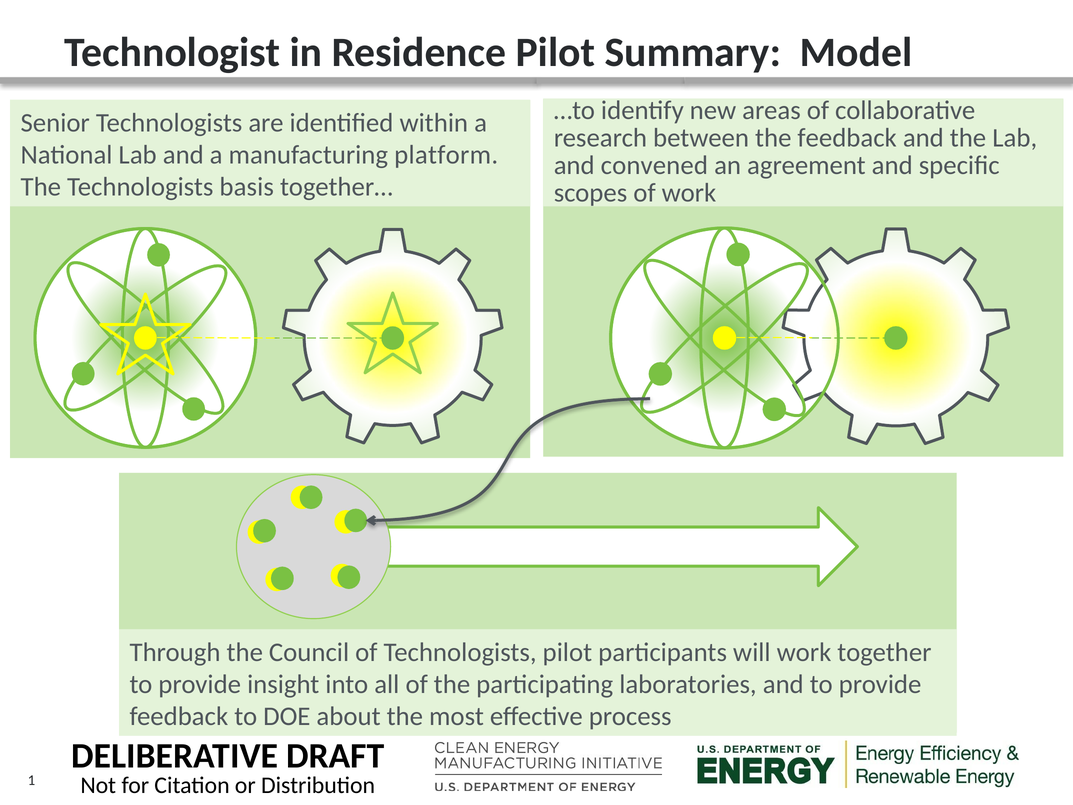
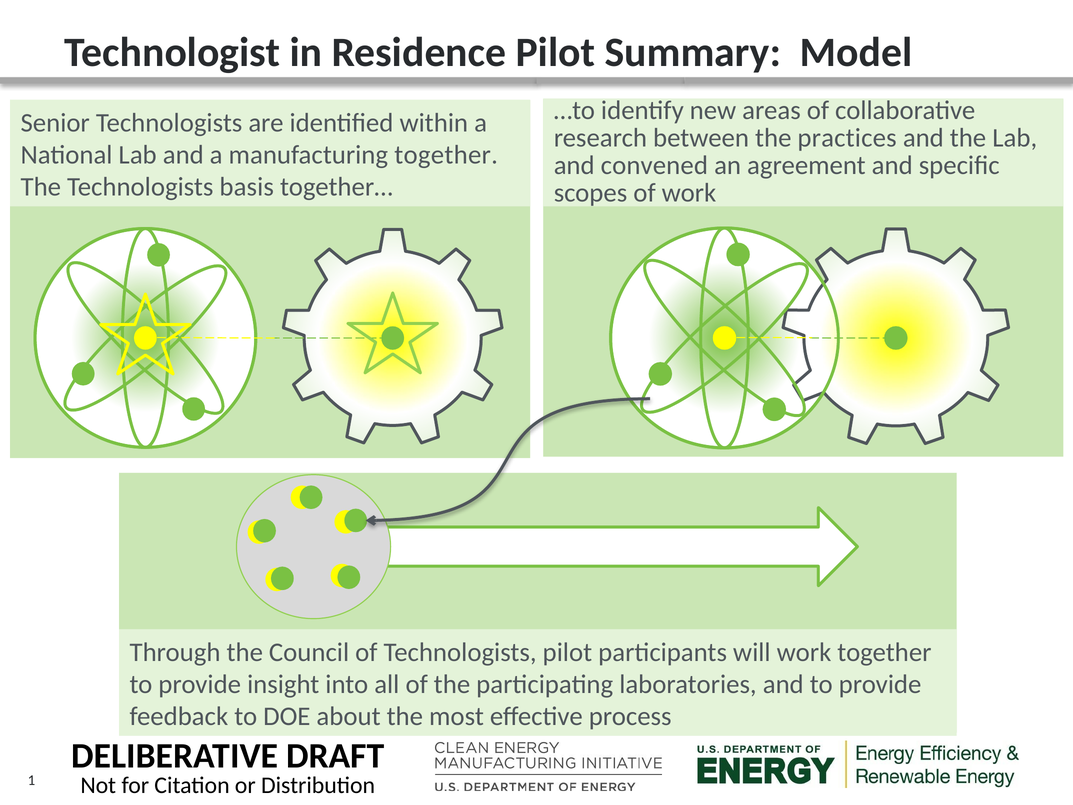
the feedback: feedback -> practices
manufacturing platform: platform -> together
